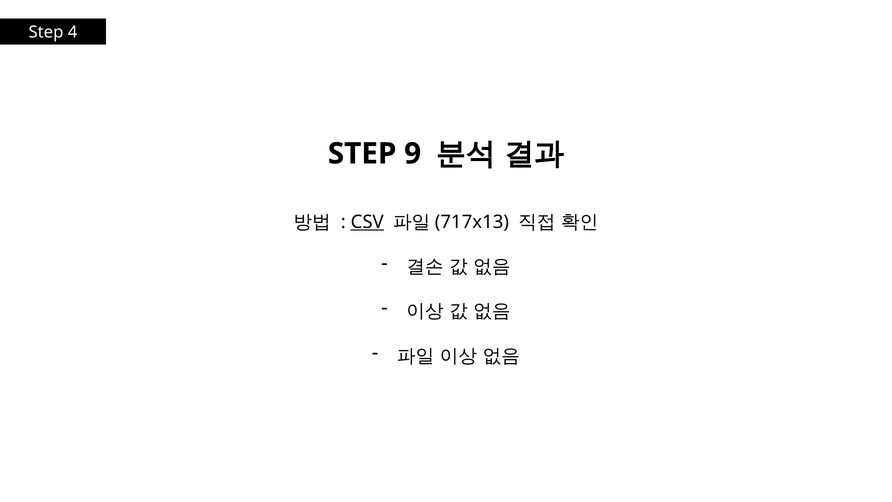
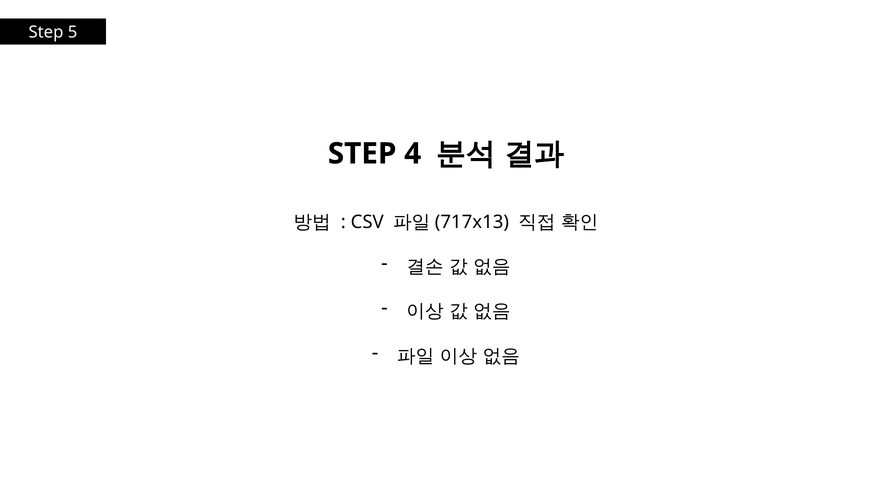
4: 4 -> 5
9: 9 -> 4
CSV underline: present -> none
